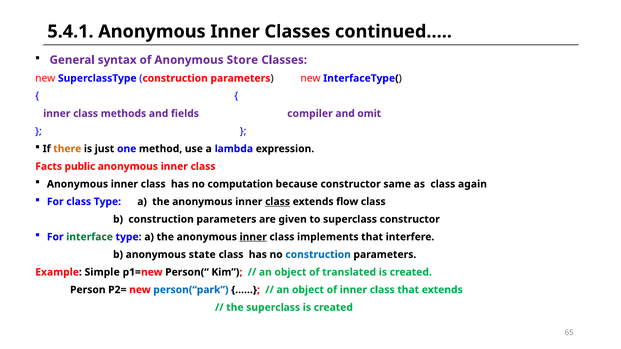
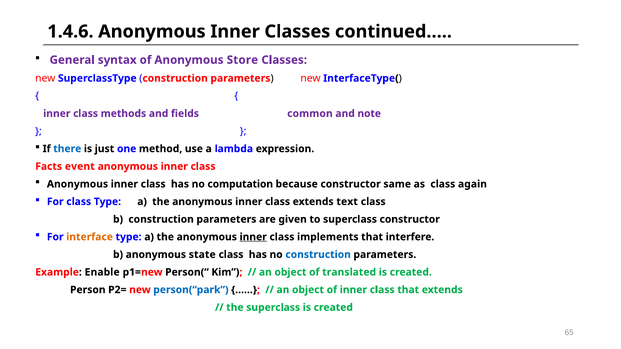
5.4.1: 5.4.1 -> 1.4.6
compiler: compiler -> common
omit: omit -> note
there colour: orange -> blue
public: public -> event
class at (278, 202) underline: present -> none
flow: flow -> text
interface colour: green -> orange
Simple: Simple -> Enable
